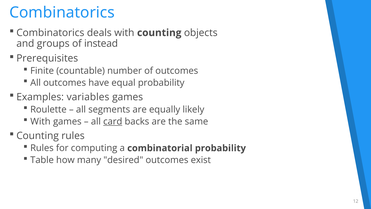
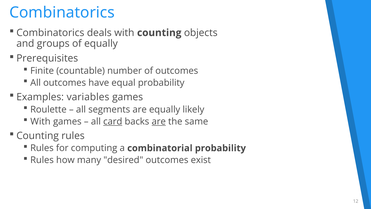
of instead: instead -> equally
are at (159, 121) underline: none -> present
Table at (42, 160): Table -> Rules
